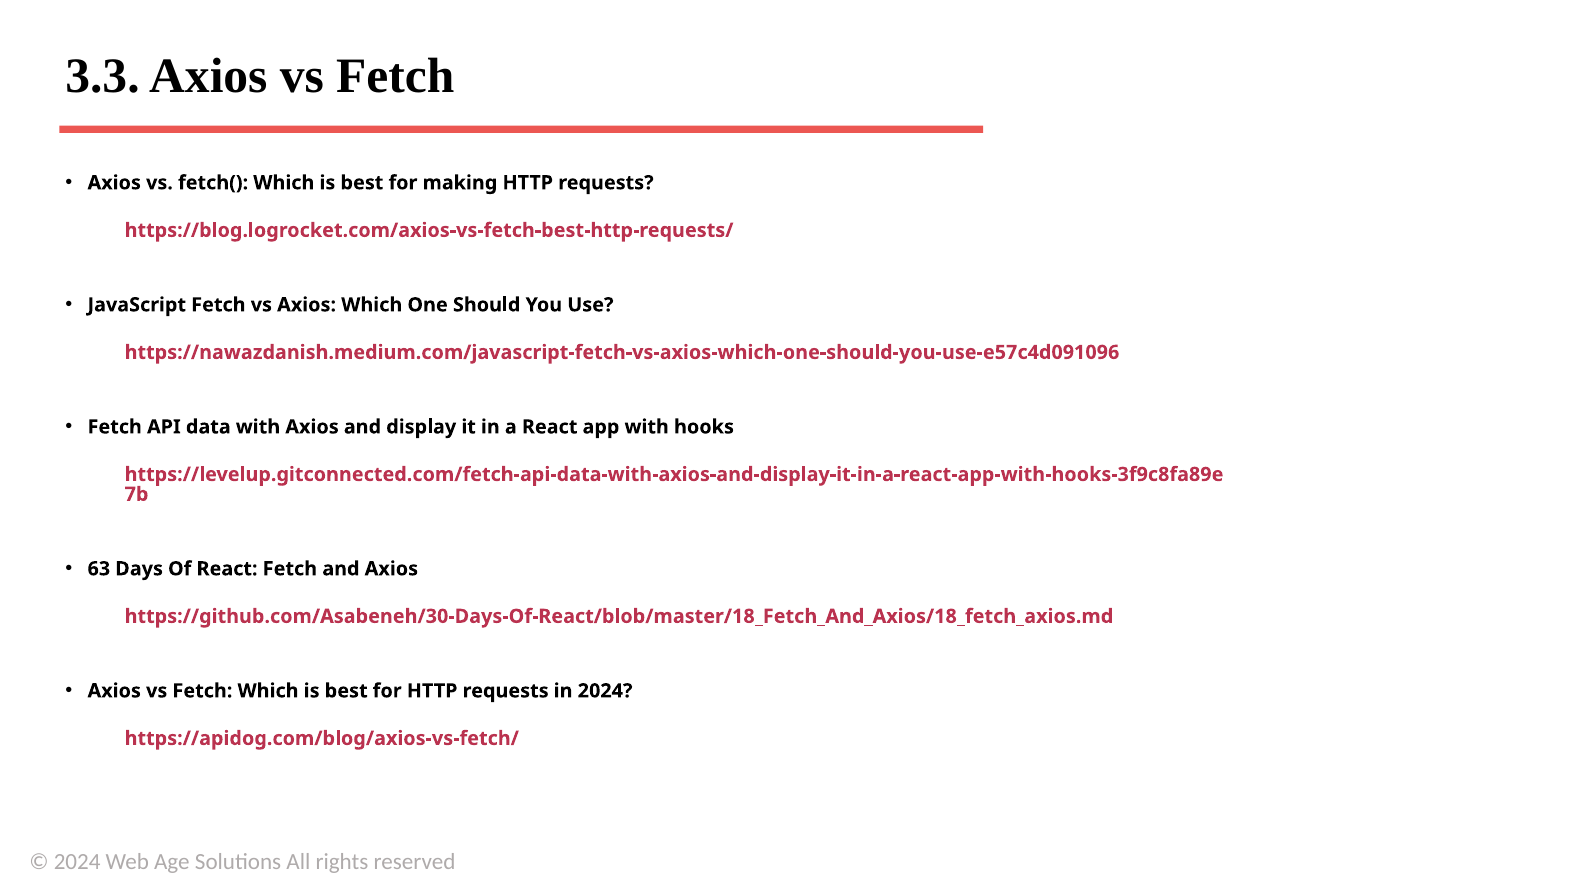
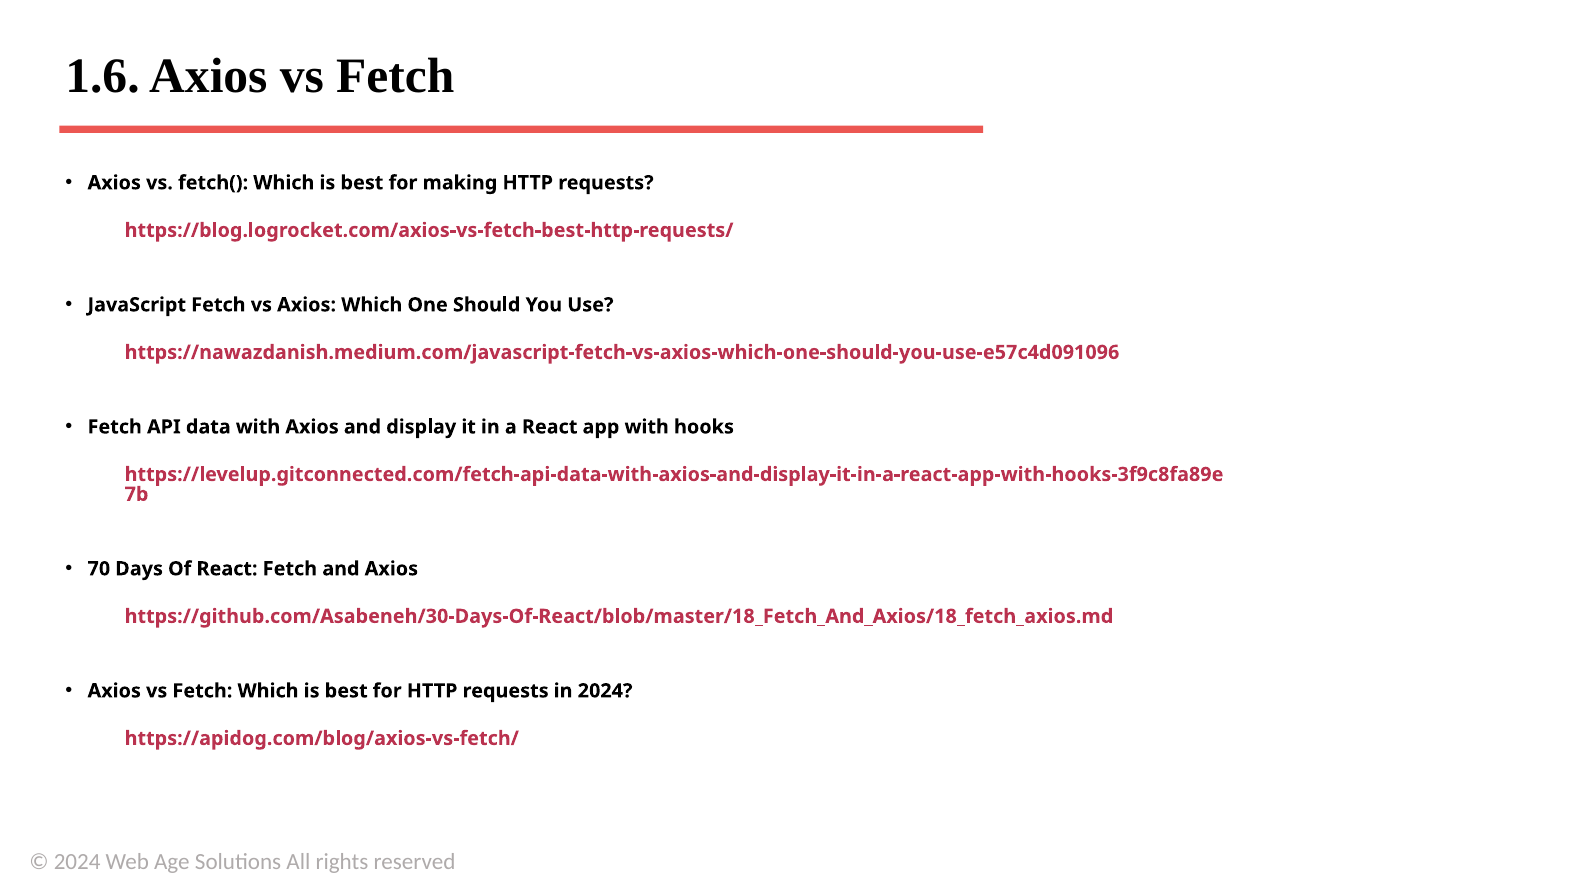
3.3: 3.3 -> 1.6
63: 63 -> 70
